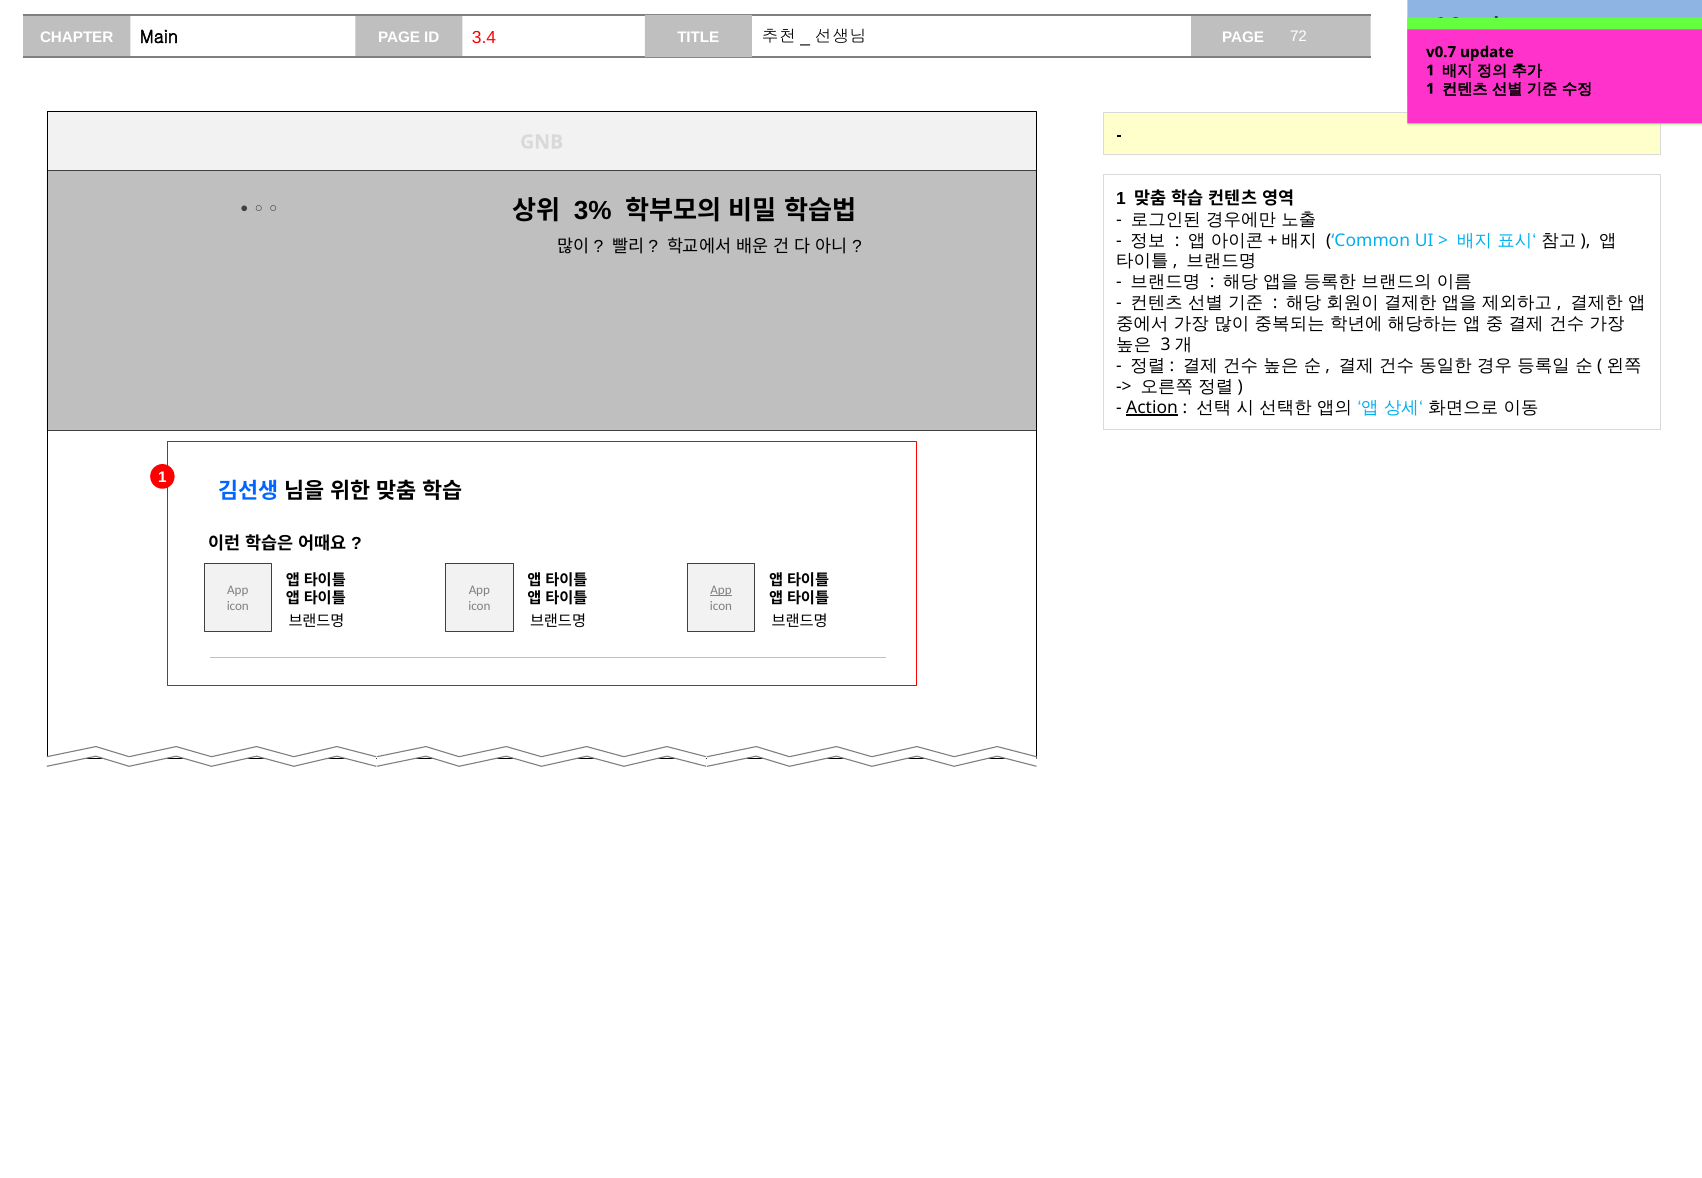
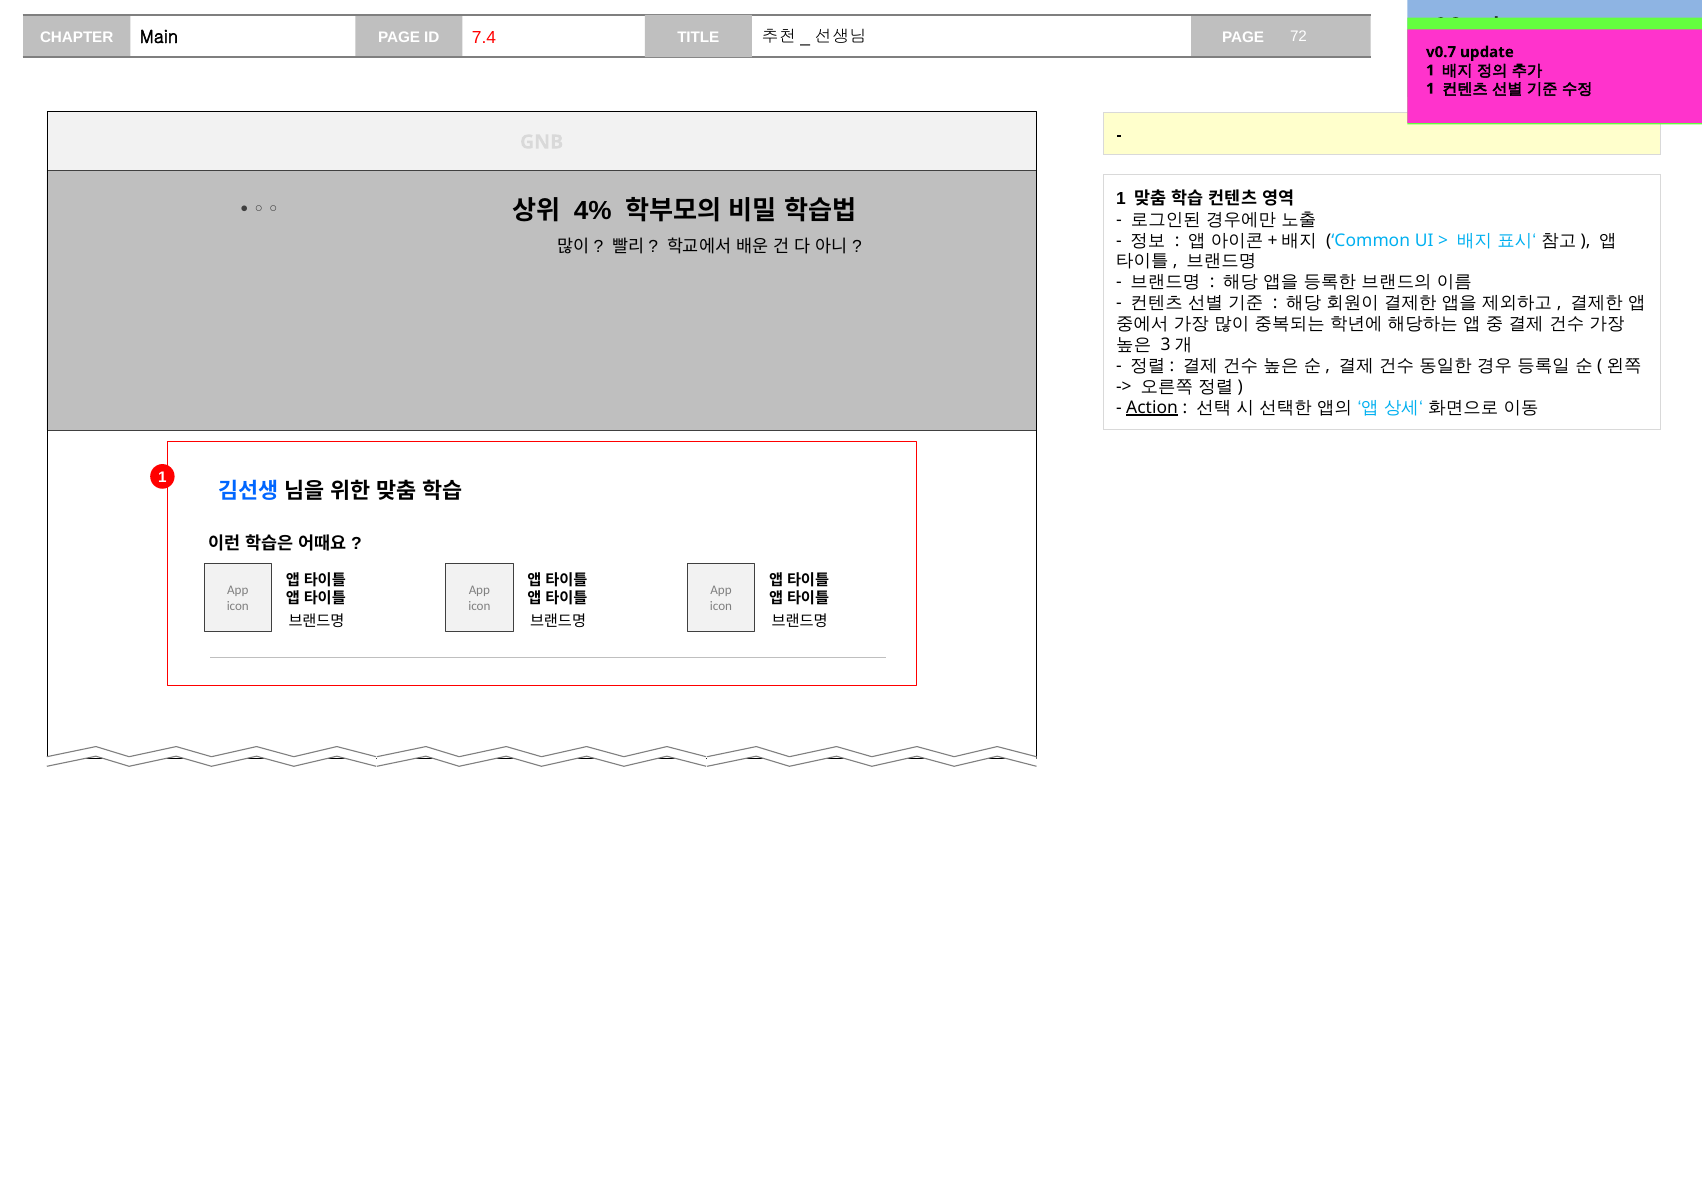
3.4: 3.4 -> 7.4
3%: 3% -> 4%
App at (721, 590) underline: present -> none
